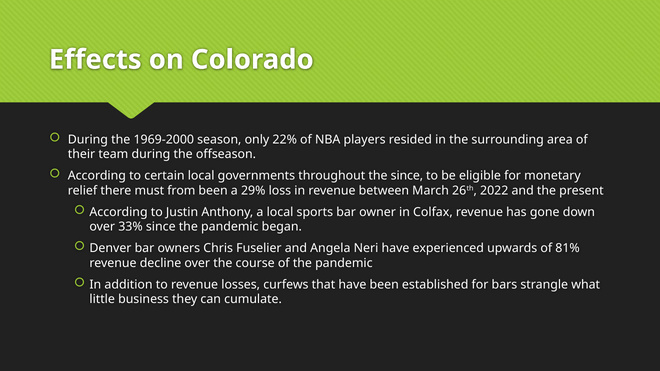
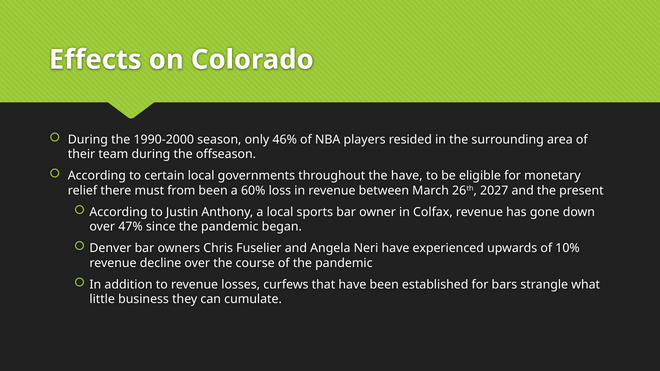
1969-2000: 1969-2000 -> 1990-2000
22%: 22% -> 46%
the since: since -> have
29%: 29% -> 60%
2022: 2022 -> 2027
33%: 33% -> 47%
81%: 81% -> 10%
